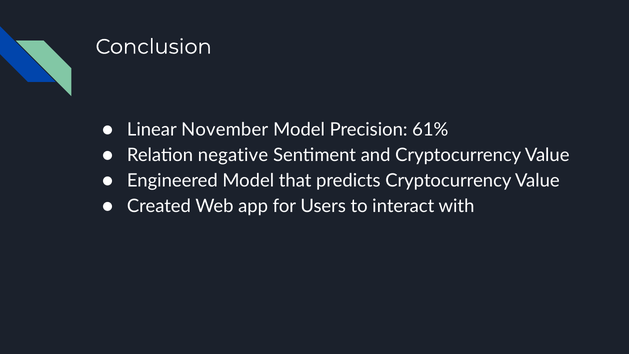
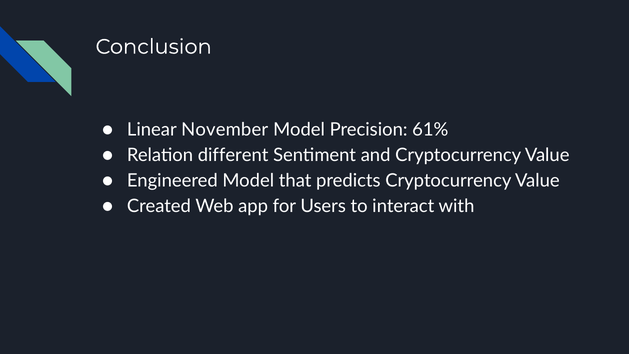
negative: negative -> different
